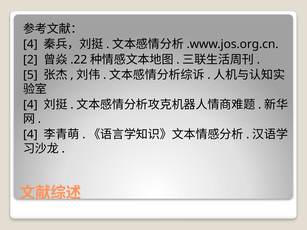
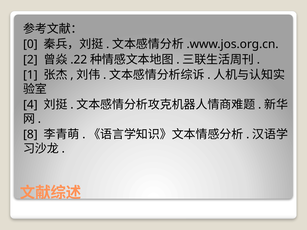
4 at (30, 44): 4 -> 0
5: 5 -> 1
4 at (30, 135): 4 -> 8
